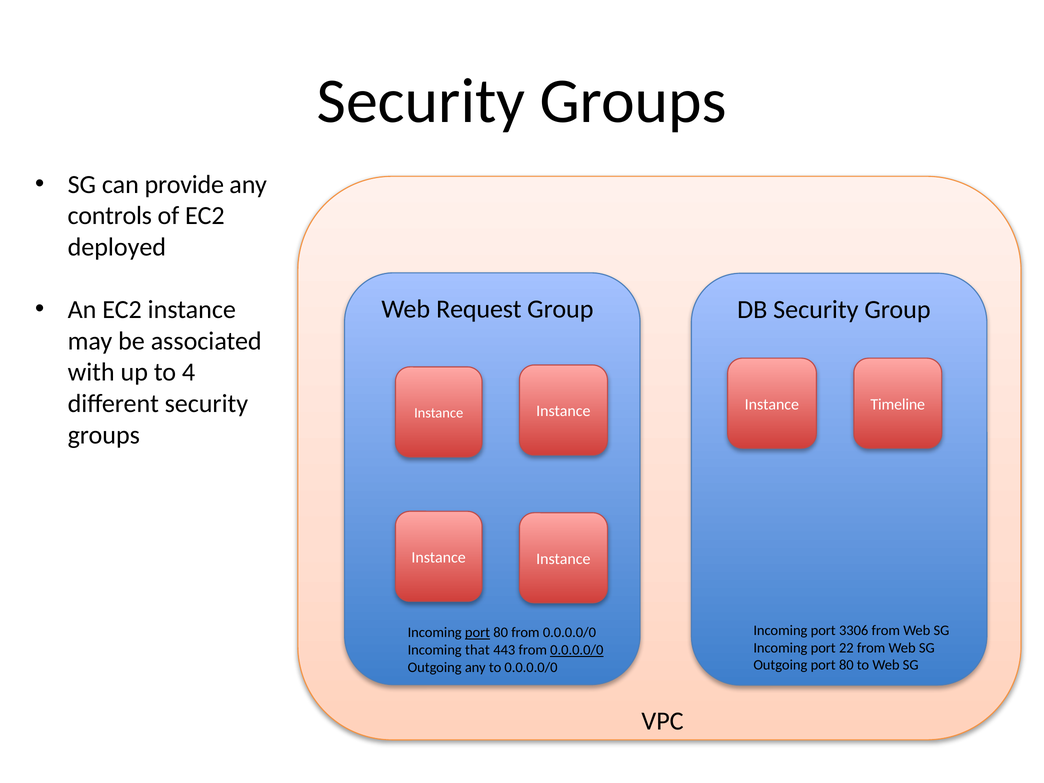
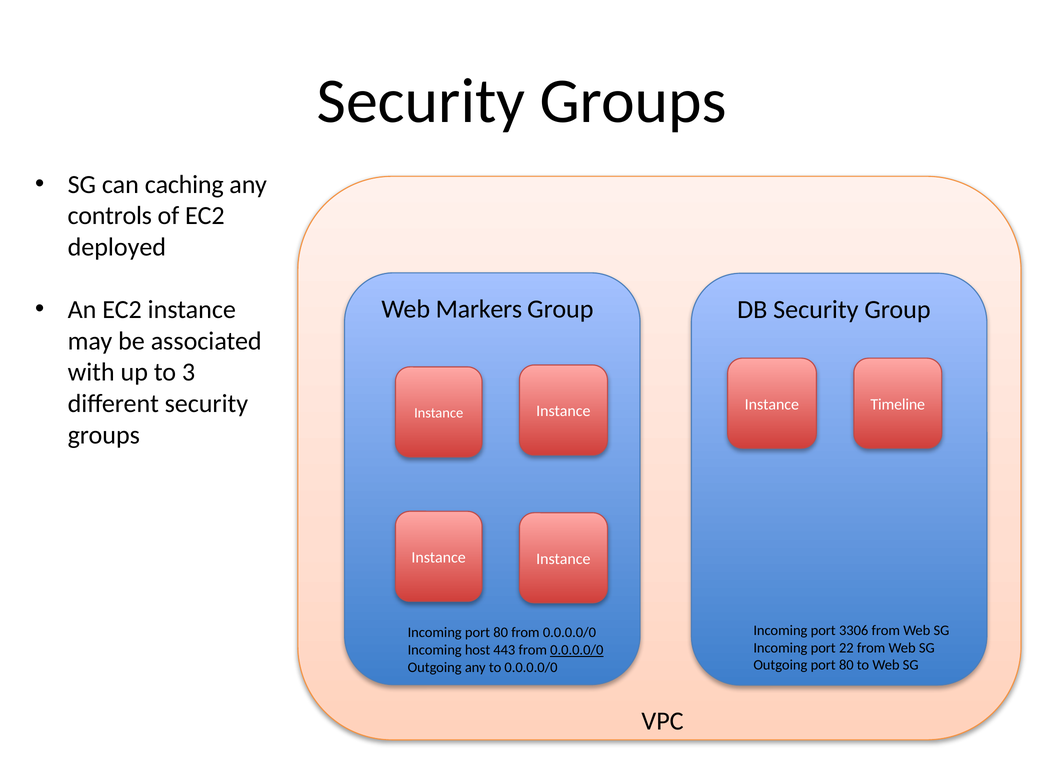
provide: provide -> caching
Request: Request -> Markers
4: 4 -> 3
port at (478, 633) underline: present -> none
that: that -> host
